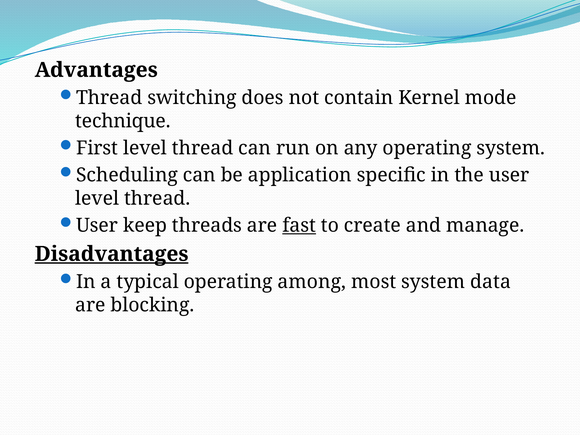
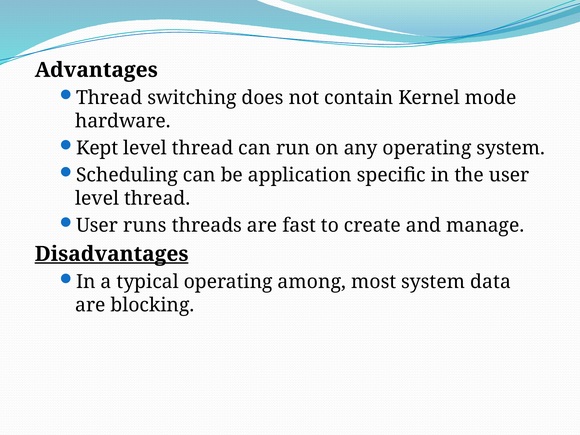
technique: technique -> hardware
First: First -> Kept
keep: keep -> runs
fast underline: present -> none
